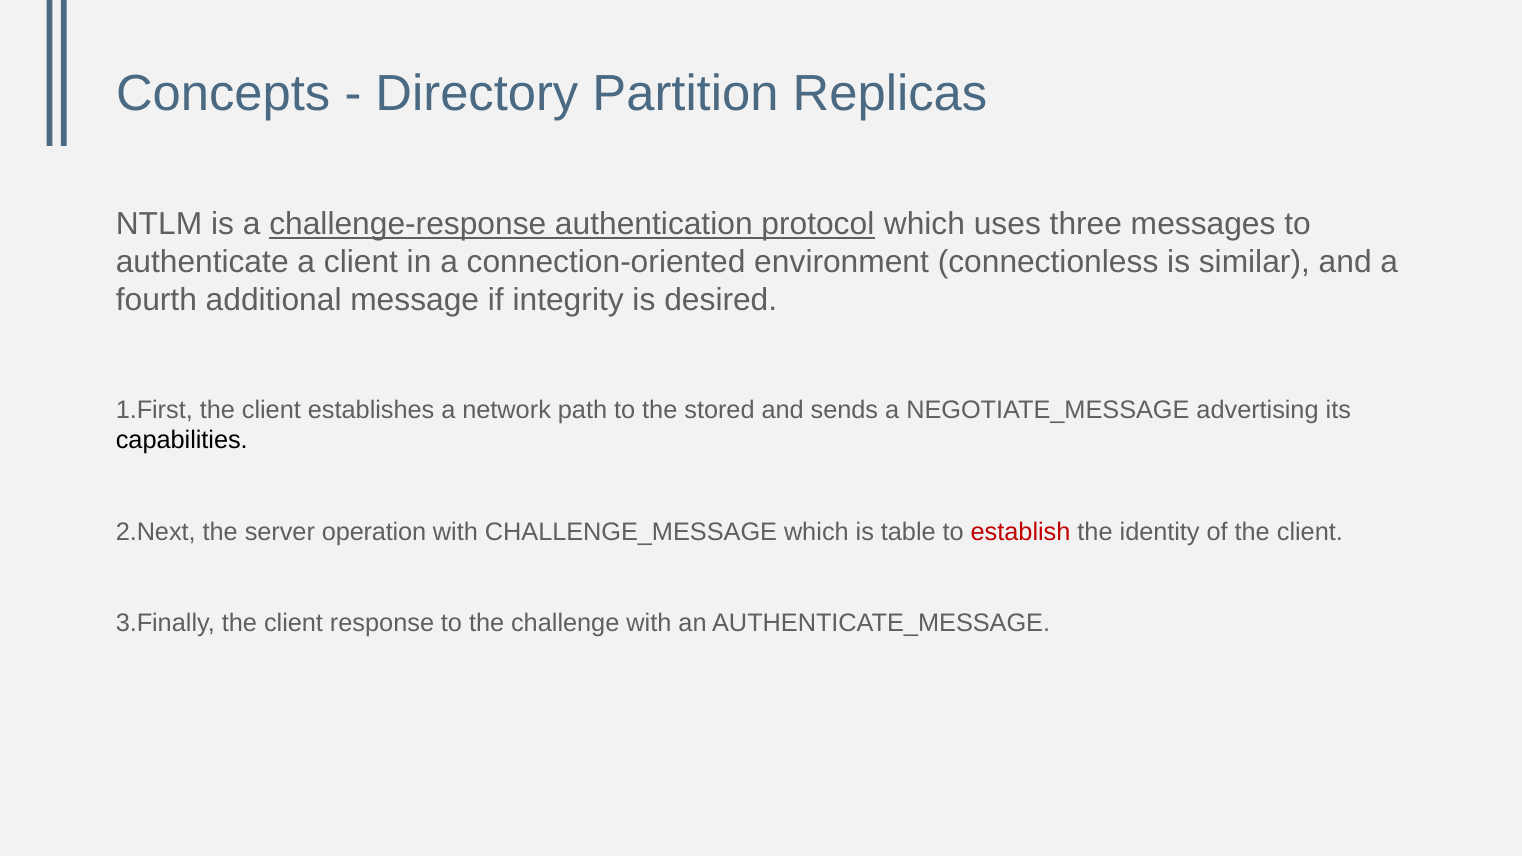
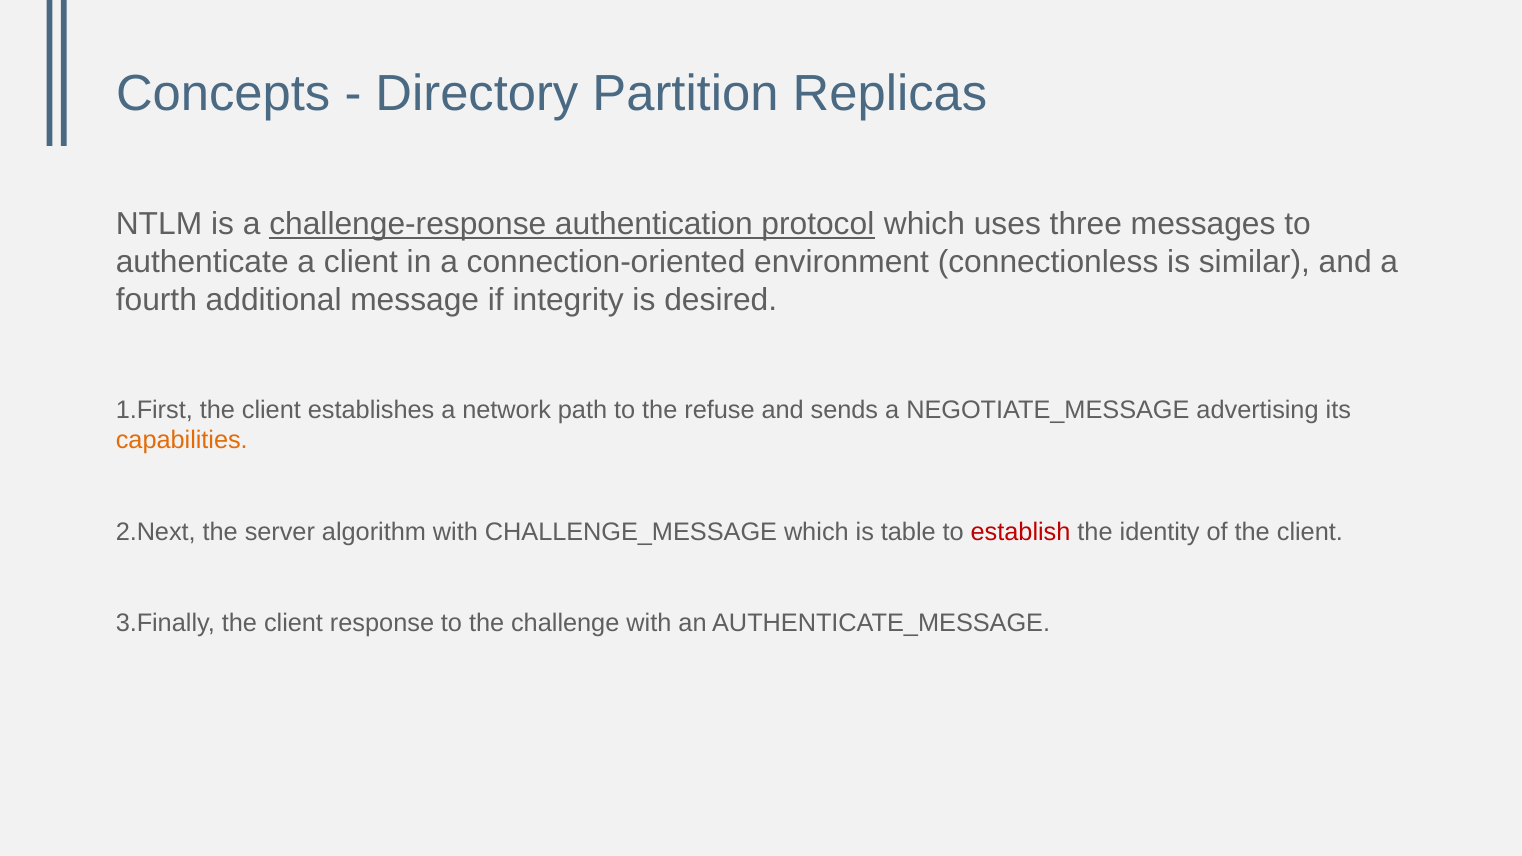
stored: stored -> refuse
capabilities colour: black -> orange
operation: operation -> algorithm
